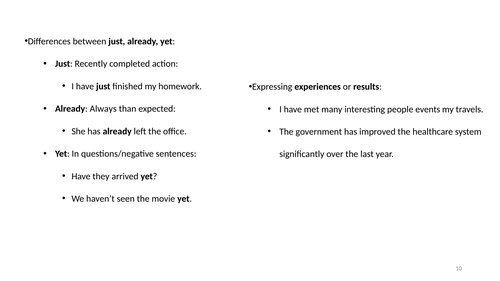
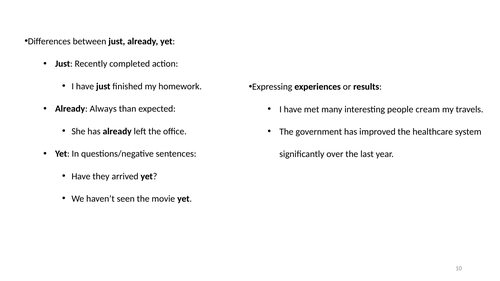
events: events -> cream
